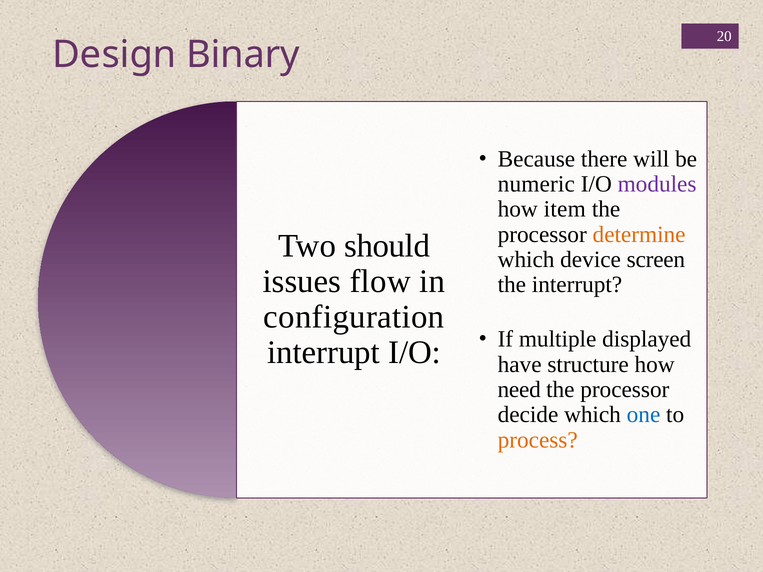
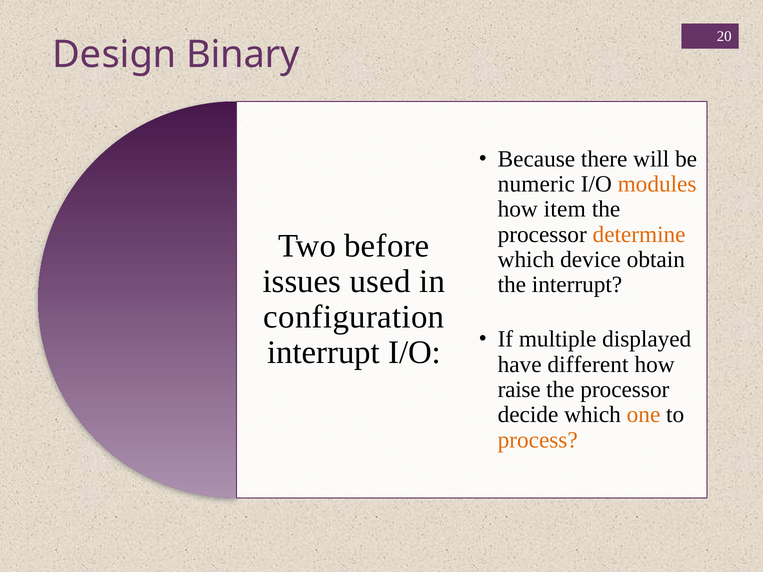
modules colour: purple -> orange
should: should -> before
screen: screen -> obtain
flow: flow -> used
structure: structure -> different
need: need -> raise
one colour: blue -> orange
